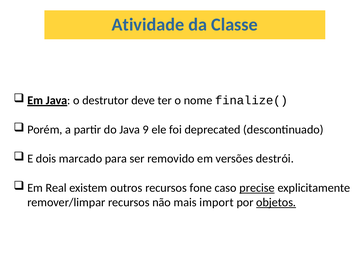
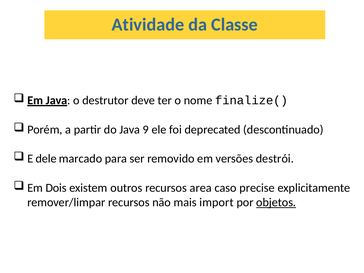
dois: dois -> dele
Real: Real -> Dois
fone: fone -> area
precise underline: present -> none
